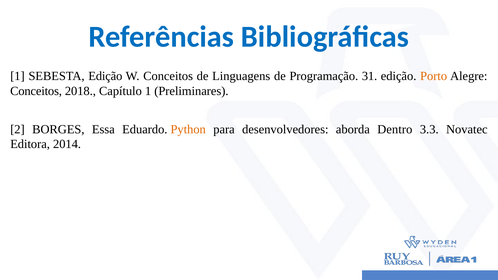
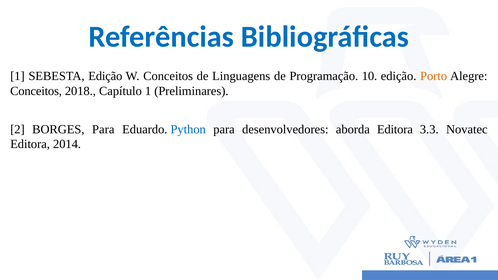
31: 31 -> 10
BORGES Essa: Essa -> Para
Python colour: orange -> blue
aborda Dentro: Dentro -> Editora
